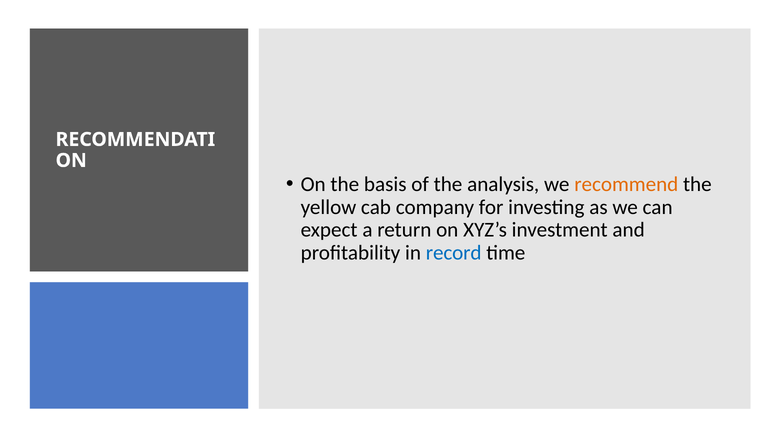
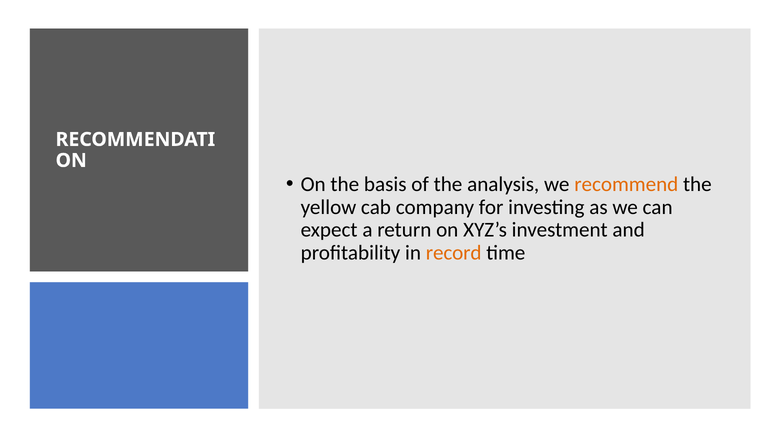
record colour: blue -> orange
